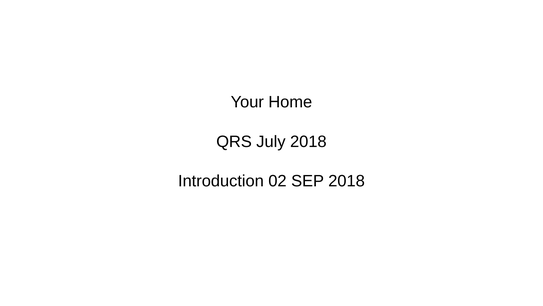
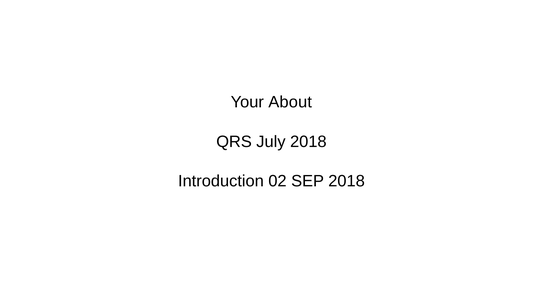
Home: Home -> About
